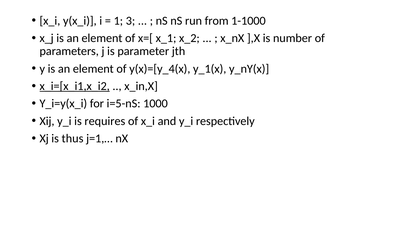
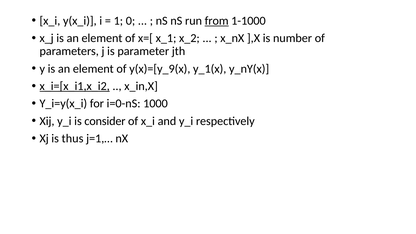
3: 3 -> 0
from underline: none -> present
y(x)=[y_4(x: y(x)=[y_4(x -> y(x)=[y_9(x
i=5-nS: i=5-nS -> i=0-nS
requires: requires -> consider
